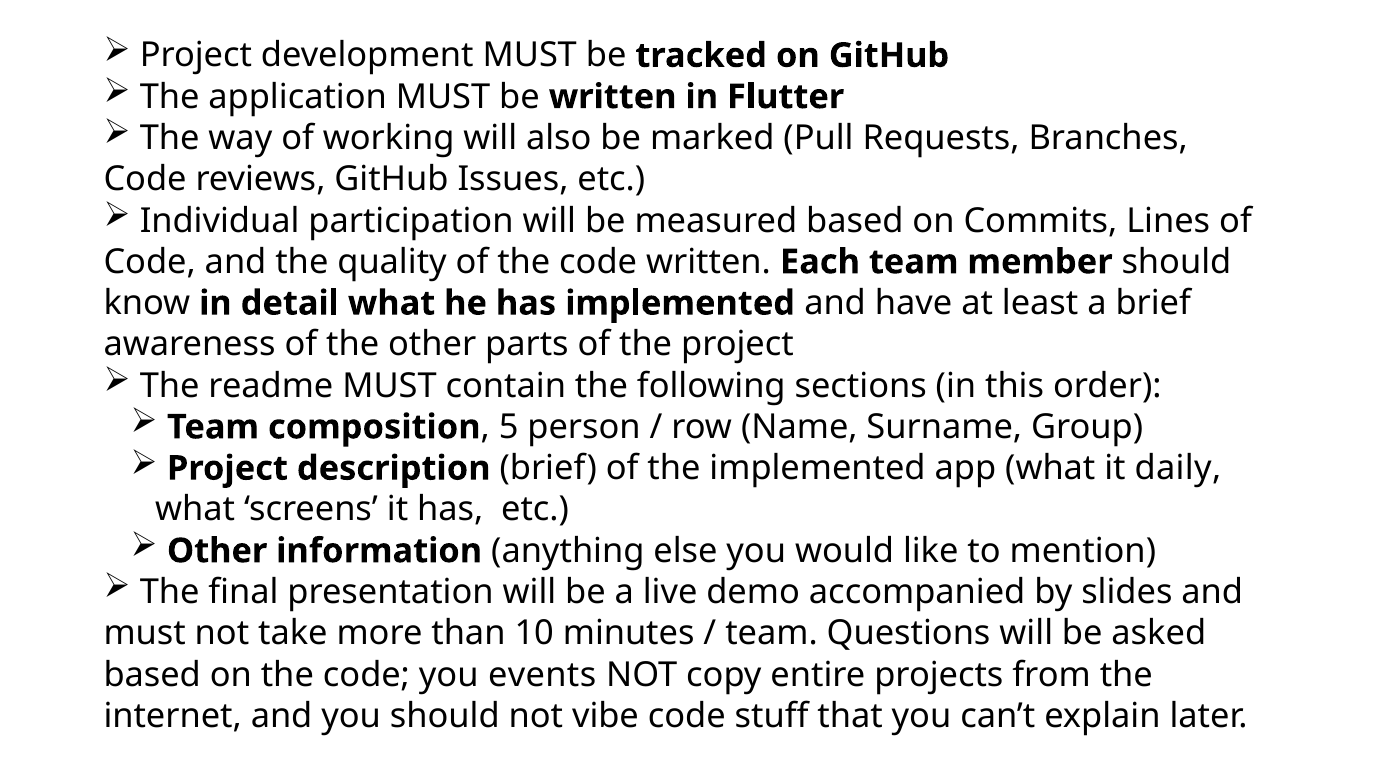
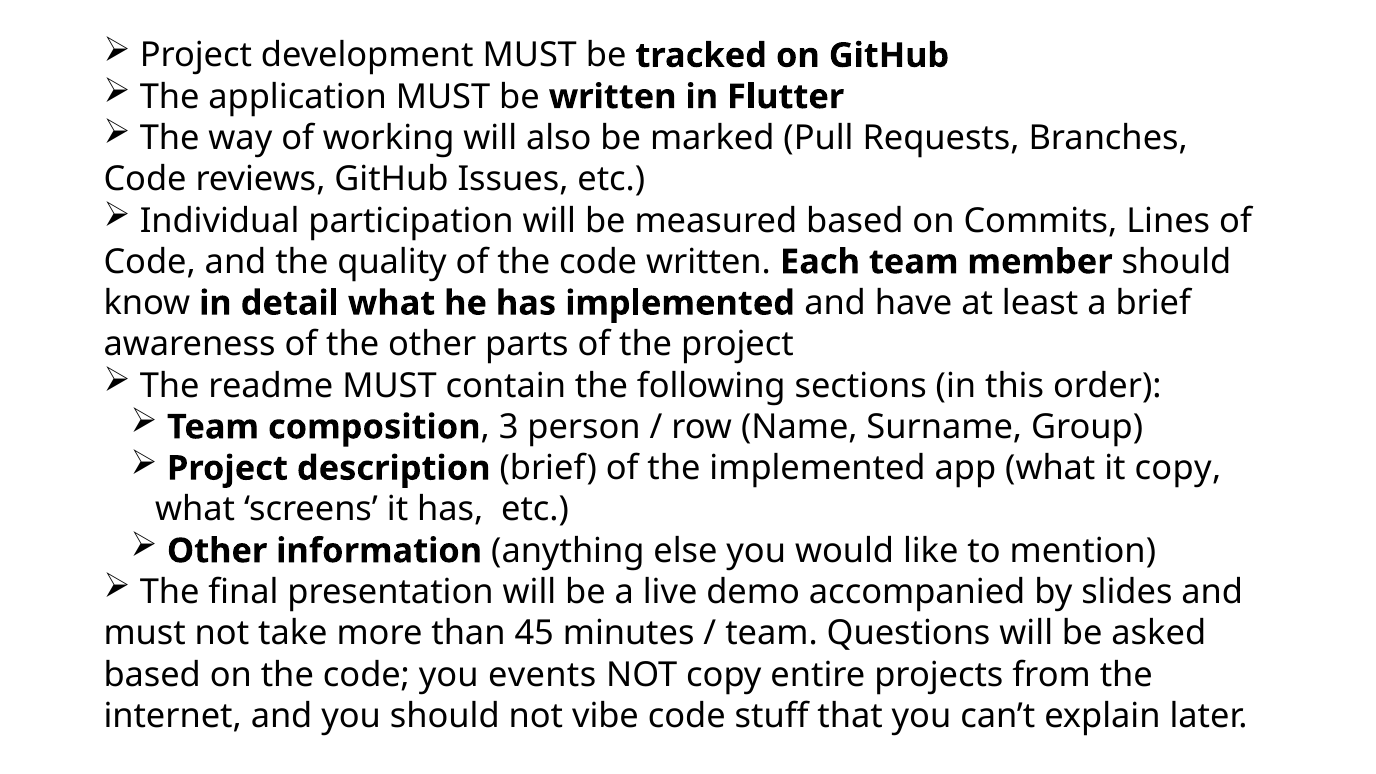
5: 5 -> 3
it daily: daily -> copy
10: 10 -> 45
